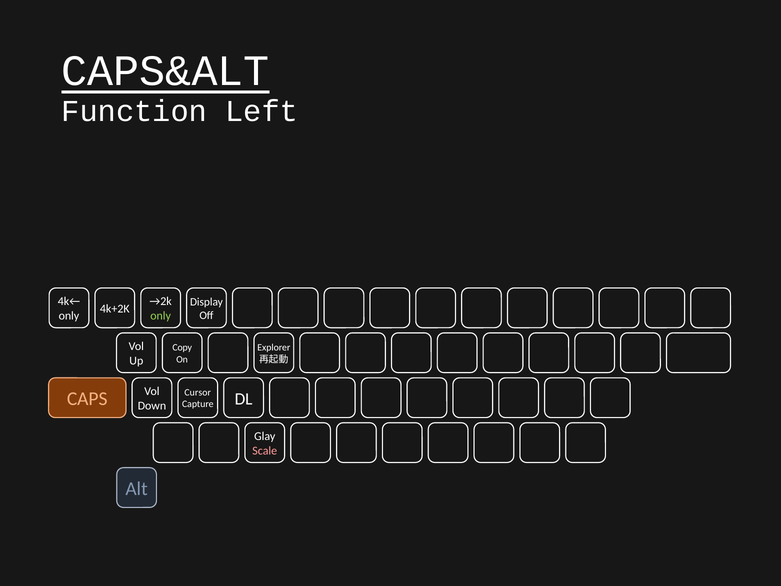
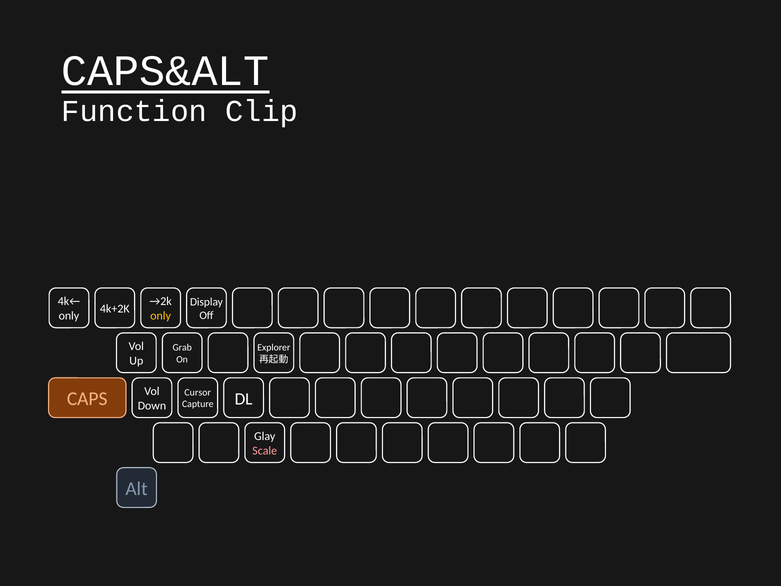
Left: Left -> Clip
only at (161, 316) colour: light green -> yellow
Copy: Copy -> Grab
